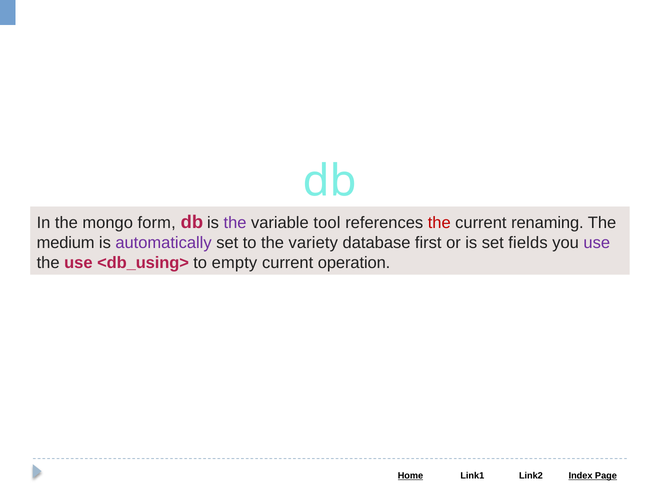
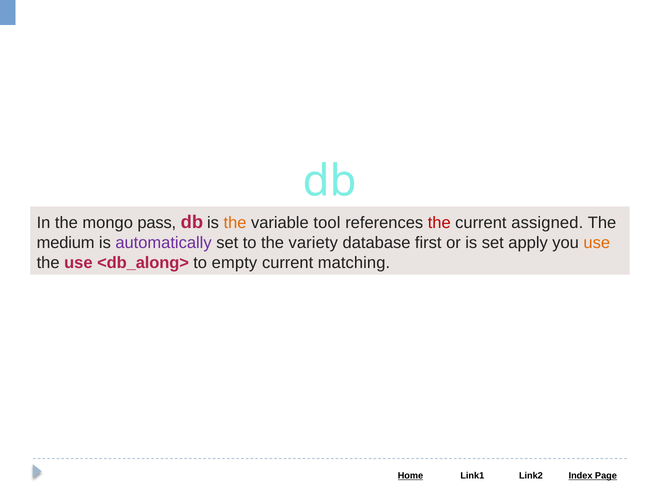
form: form -> pass
the at (235, 223) colour: purple -> orange
renaming: renaming -> assigned
fields: fields -> apply
use at (597, 243) colour: purple -> orange
<db_using>: <db_using> -> <db_along>
operation: operation -> matching
